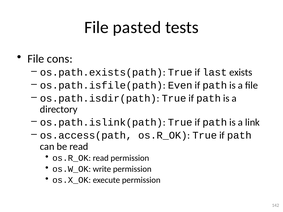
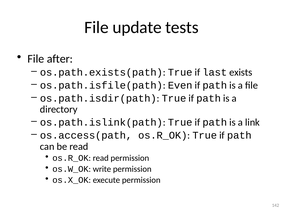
pasted: pasted -> update
cons: cons -> after
